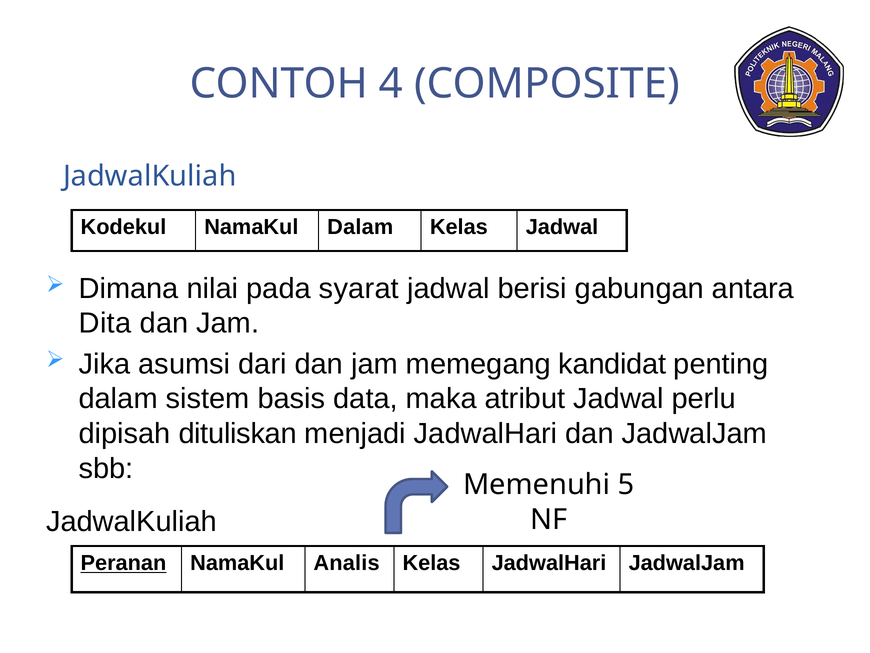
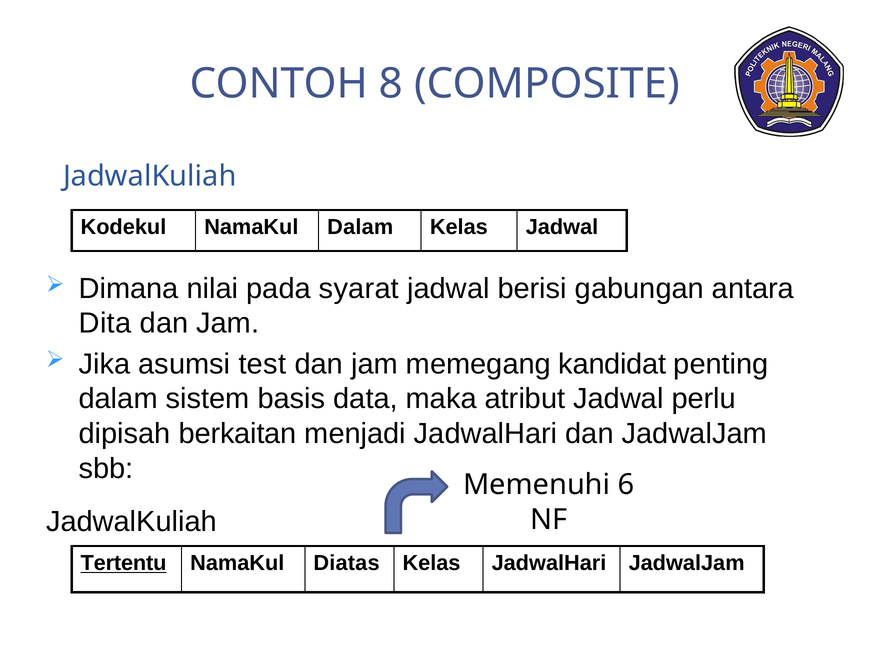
4: 4 -> 8
dari: dari -> test
dituliskan: dituliskan -> berkaitan
5: 5 -> 6
Peranan: Peranan -> Tertentu
Analis: Analis -> Diatas
